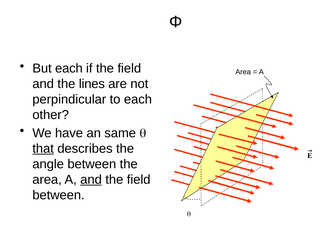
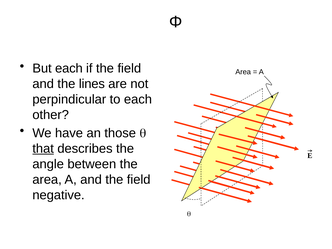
same: same -> those
and at (91, 180) underline: present -> none
between at (58, 195): between -> negative
